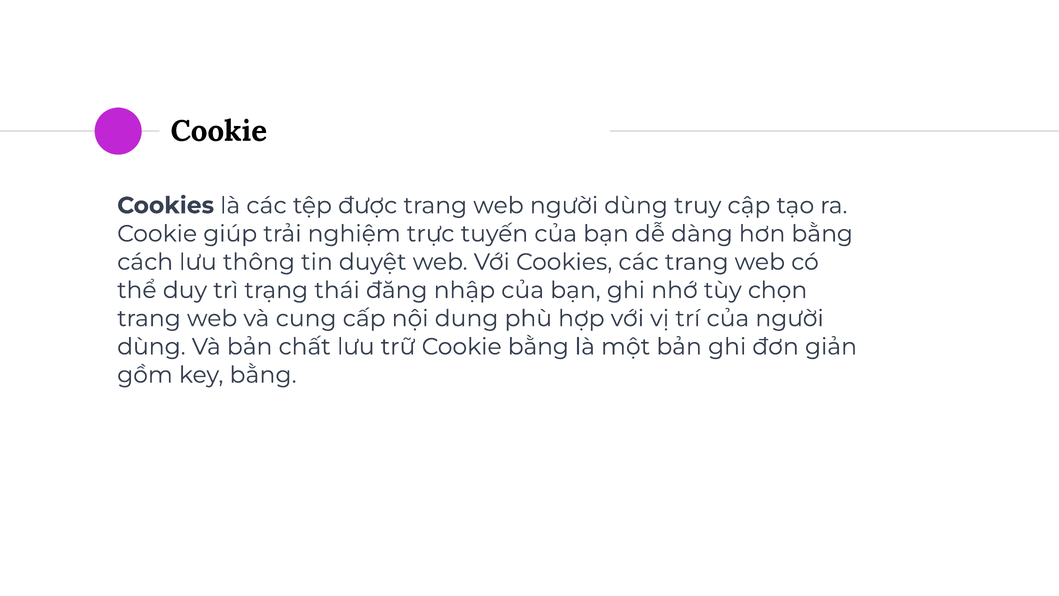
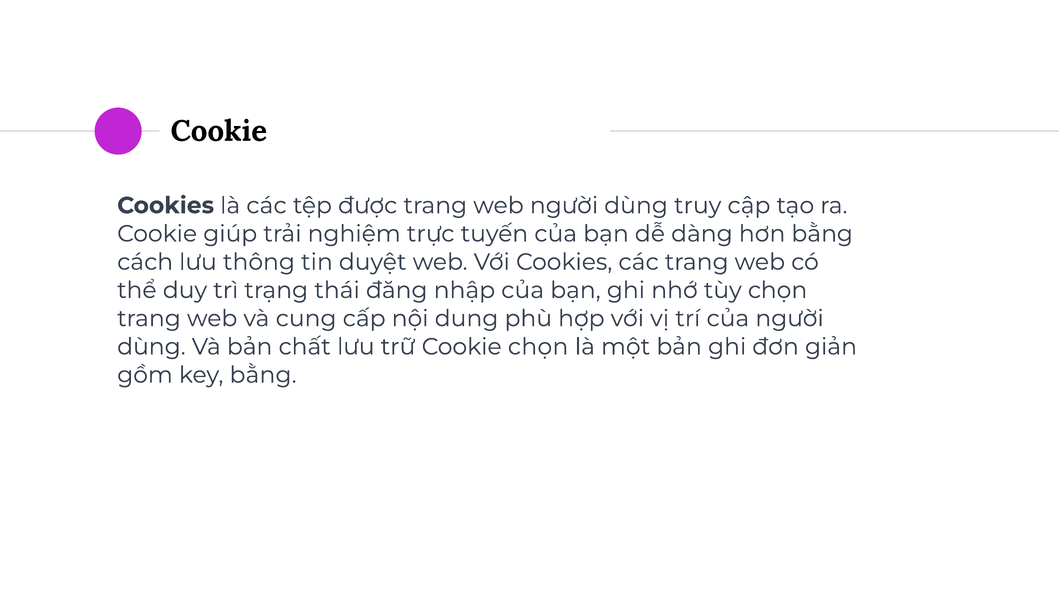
Cookie bằng: bằng -> chọn
